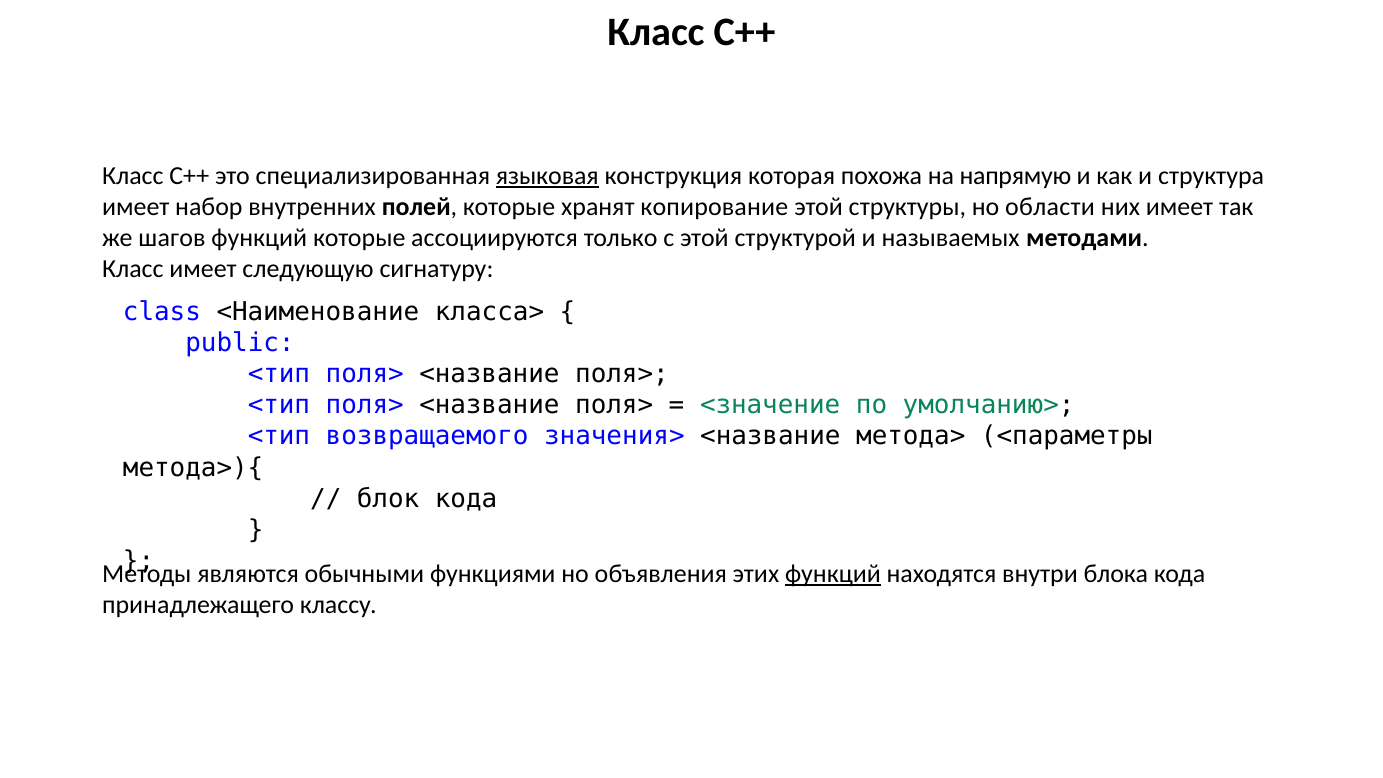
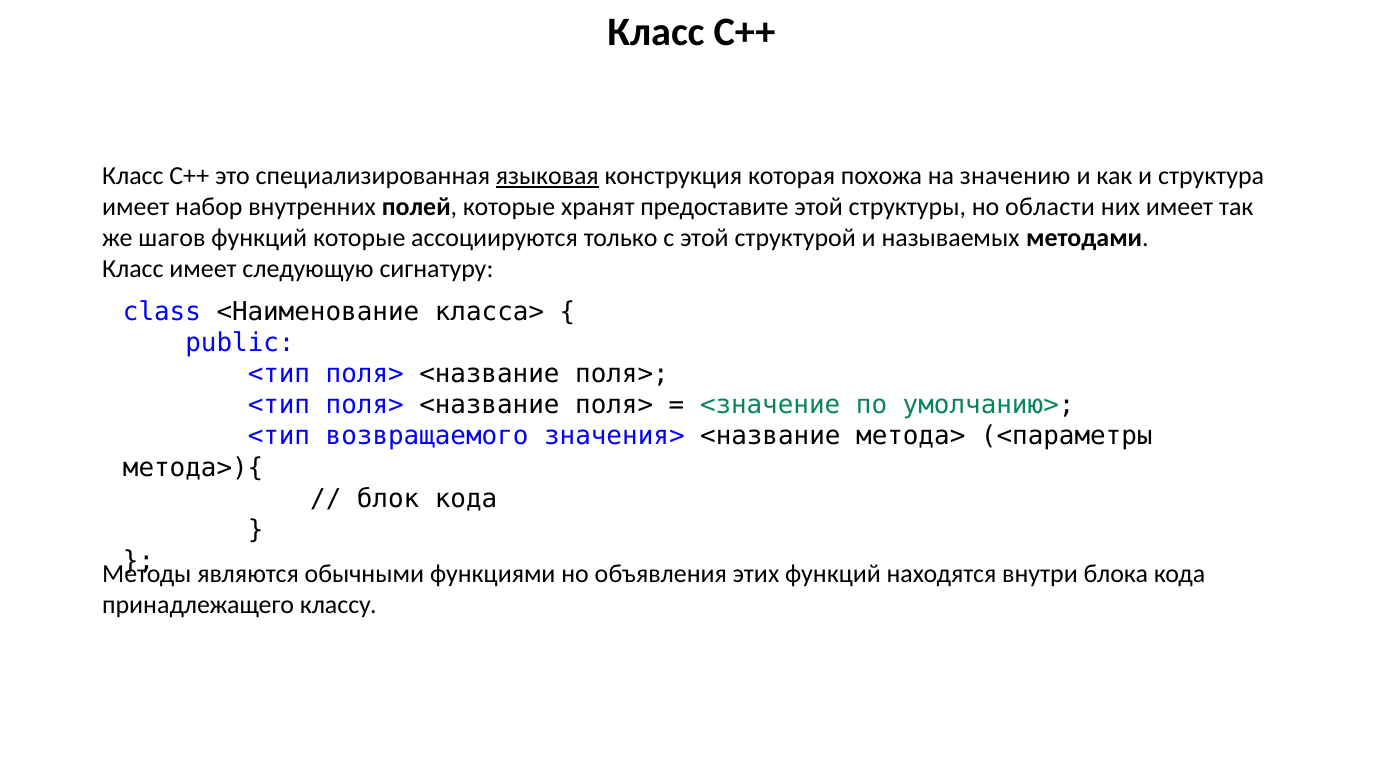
напрямую: напрямую -> значению
копирование: копирование -> предоставите
функций at (833, 574) underline: present -> none
